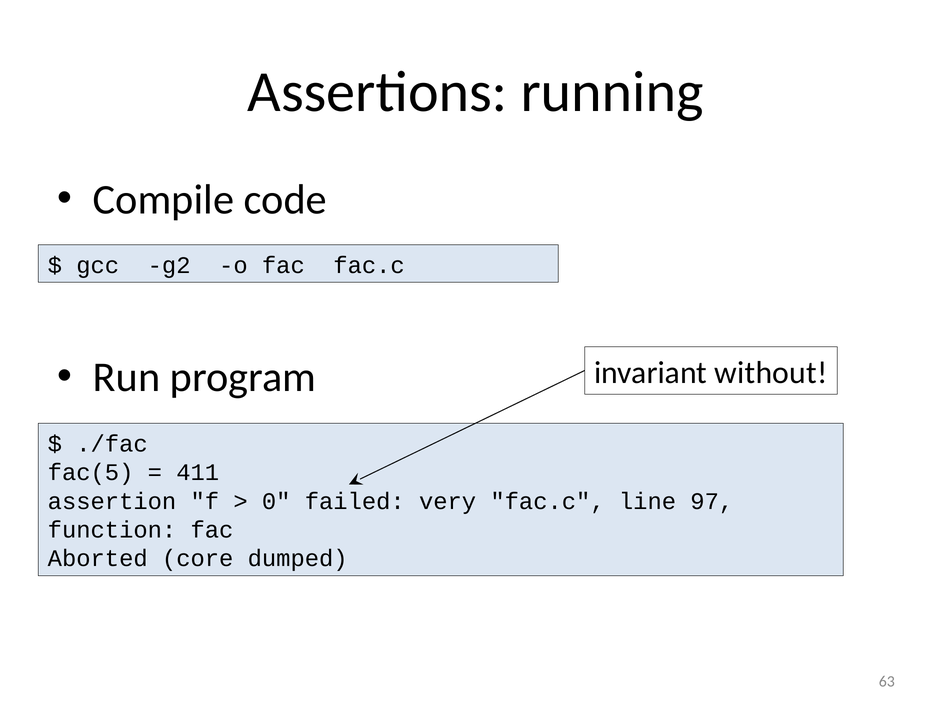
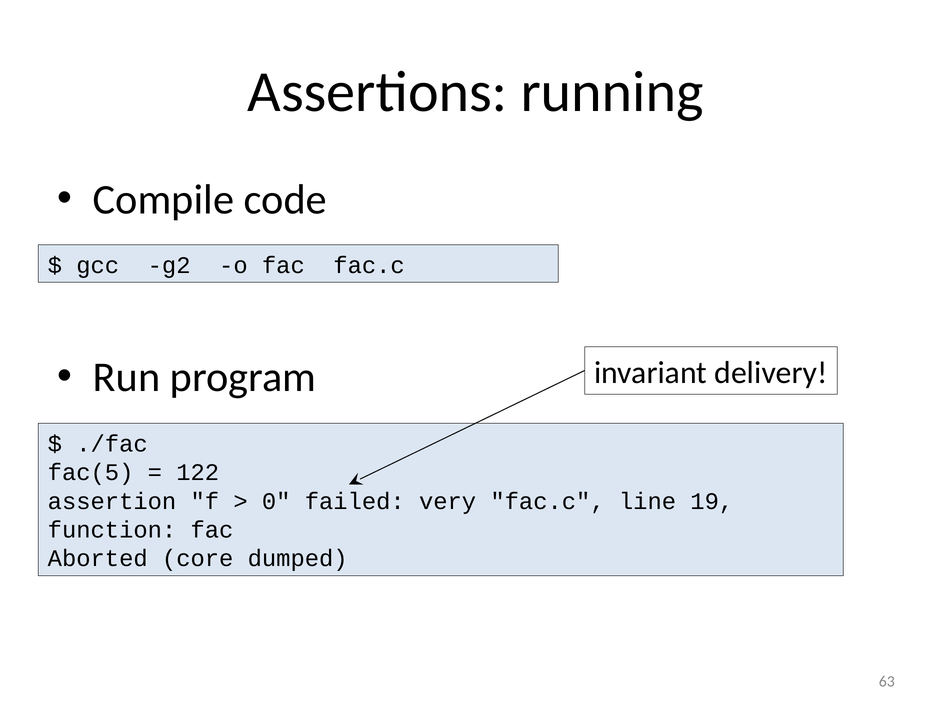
without: without -> delivery
411: 411 -> 122
97: 97 -> 19
